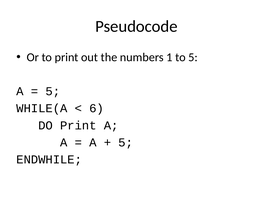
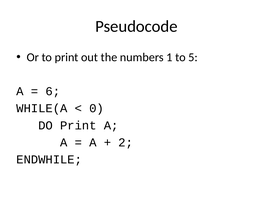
5 at (53, 91): 5 -> 6
6: 6 -> 0
5 at (126, 142): 5 -> 2
